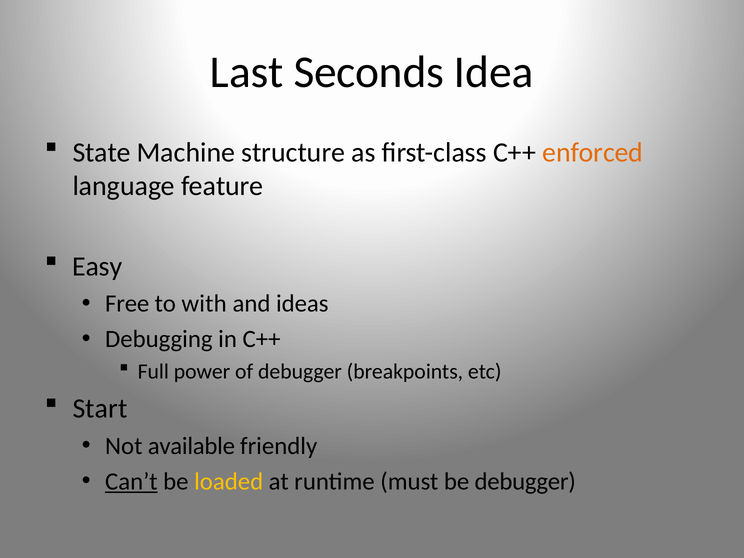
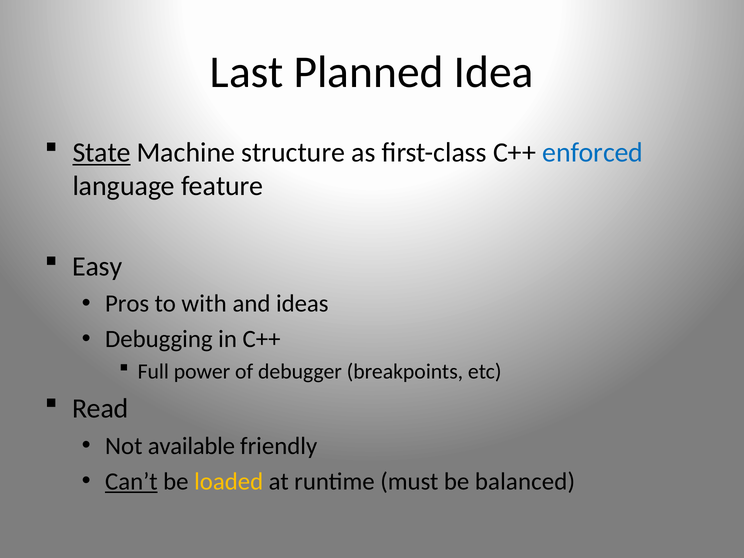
Seconds: Seconds -> Planned
State underline: none -> present
enforced colour: orange -> blue
Free: Free -> Pros
Start: Start -> Read
be debugger: debugger -> balanced
